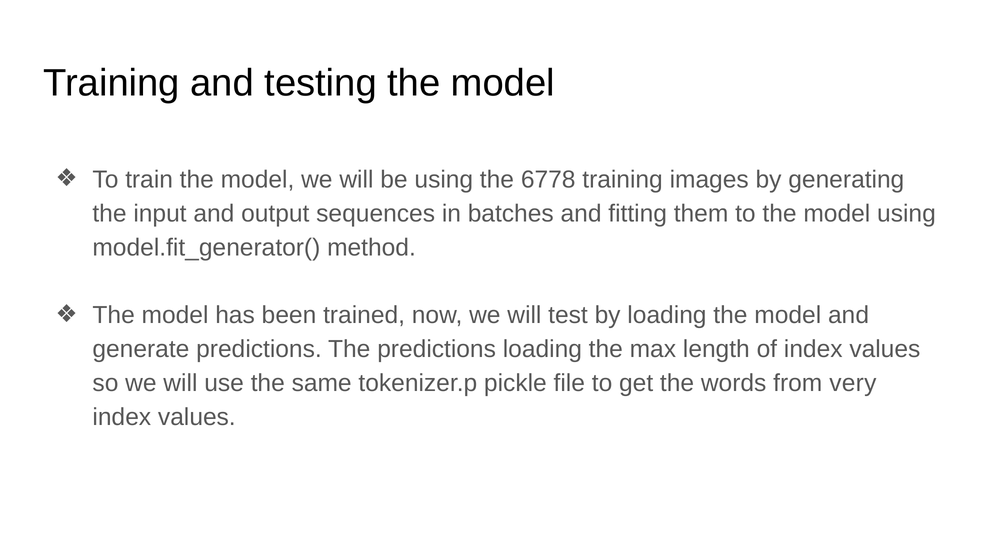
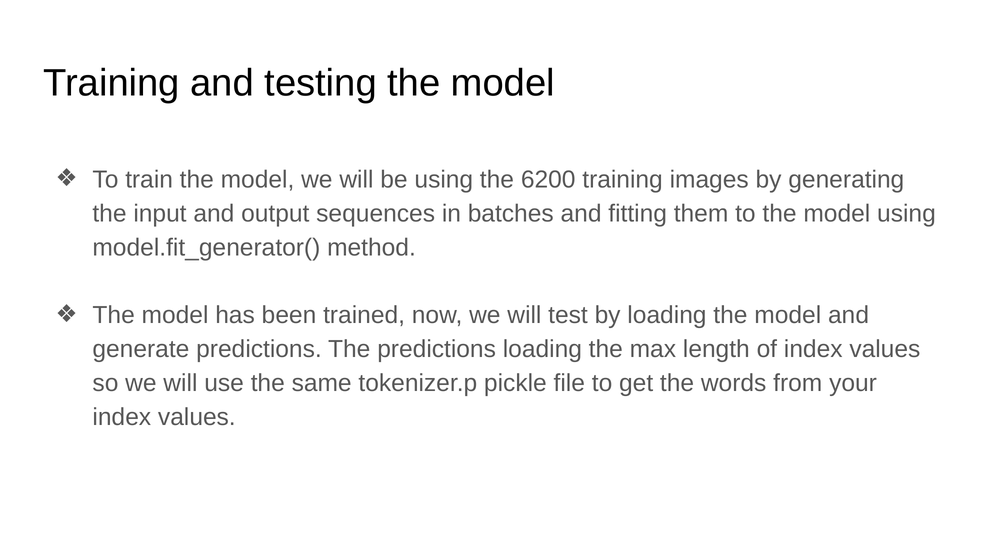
6778: 6778 -> 6200
very: very -> your
